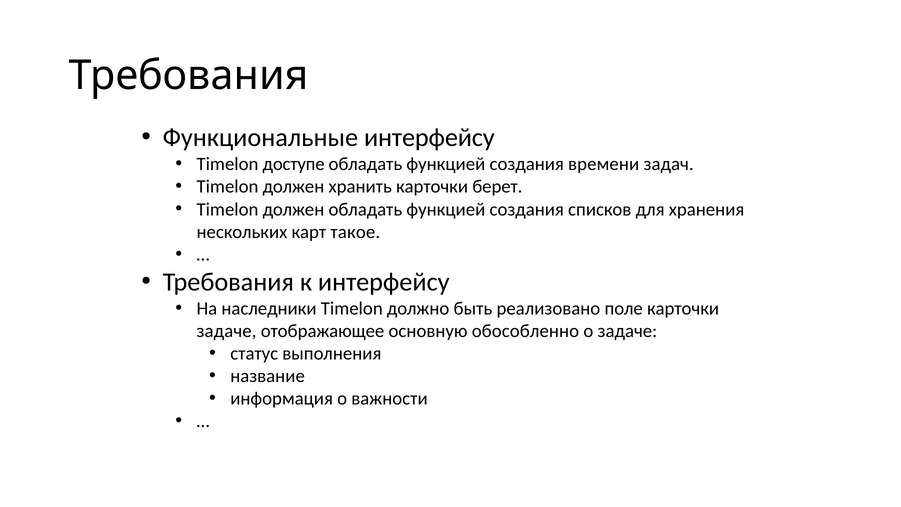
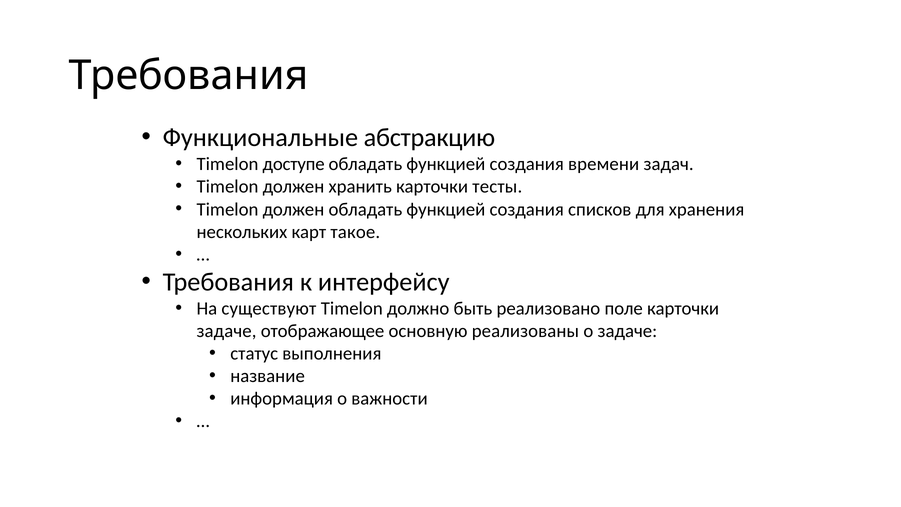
Функциональные интерфейсу: интерфейсу -> абстракцию
берет: берет -> тесты
наследники: наследники -> существуют
обособленно: обособленно -> реализованы
